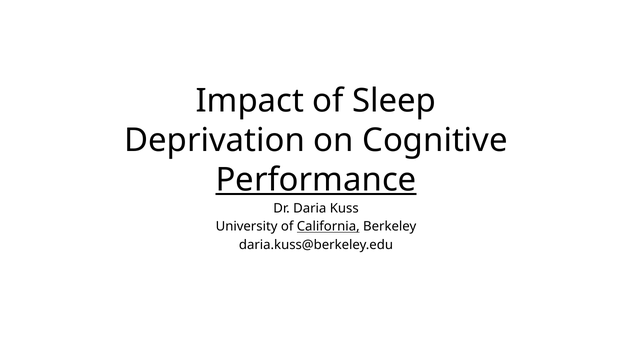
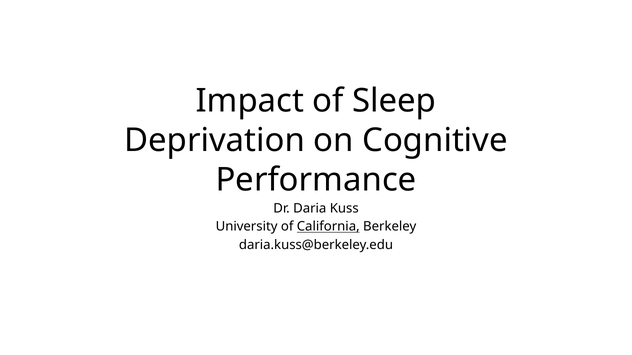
Performance underline: present -> none
